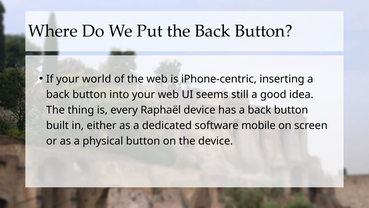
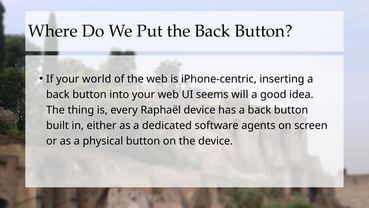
still: still -> will
mobile: mobile -> agents
